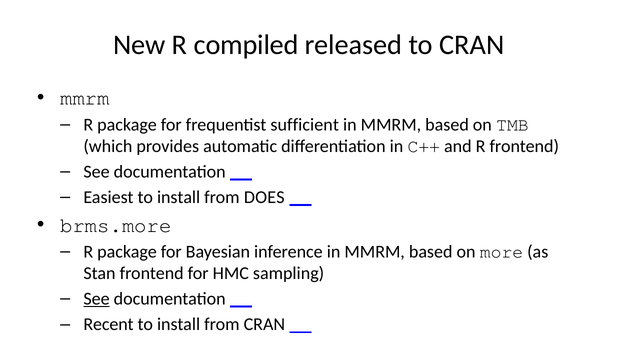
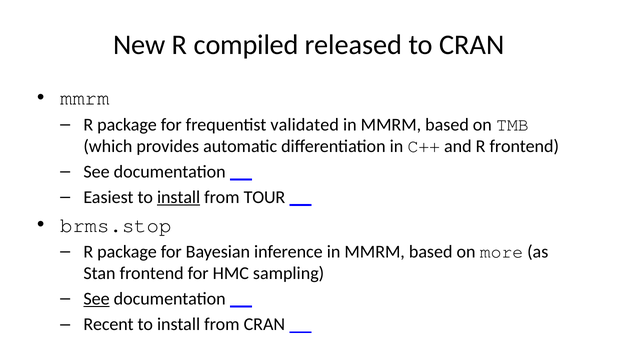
sufficient: sufficient -> validated
install at (179, 197) underline: none -> present
DOES: DOES -> TOUR
brms.more: brms.more -> brms.stop
